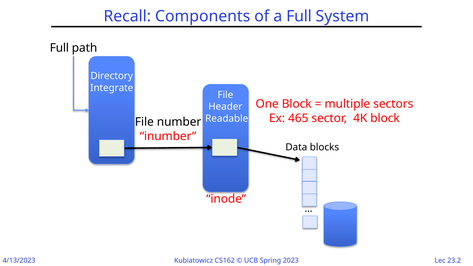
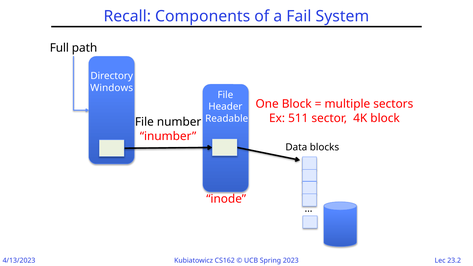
a Full: Full -> Fail
Integrate: Integrate -> Windows
465: 465 -> 511
